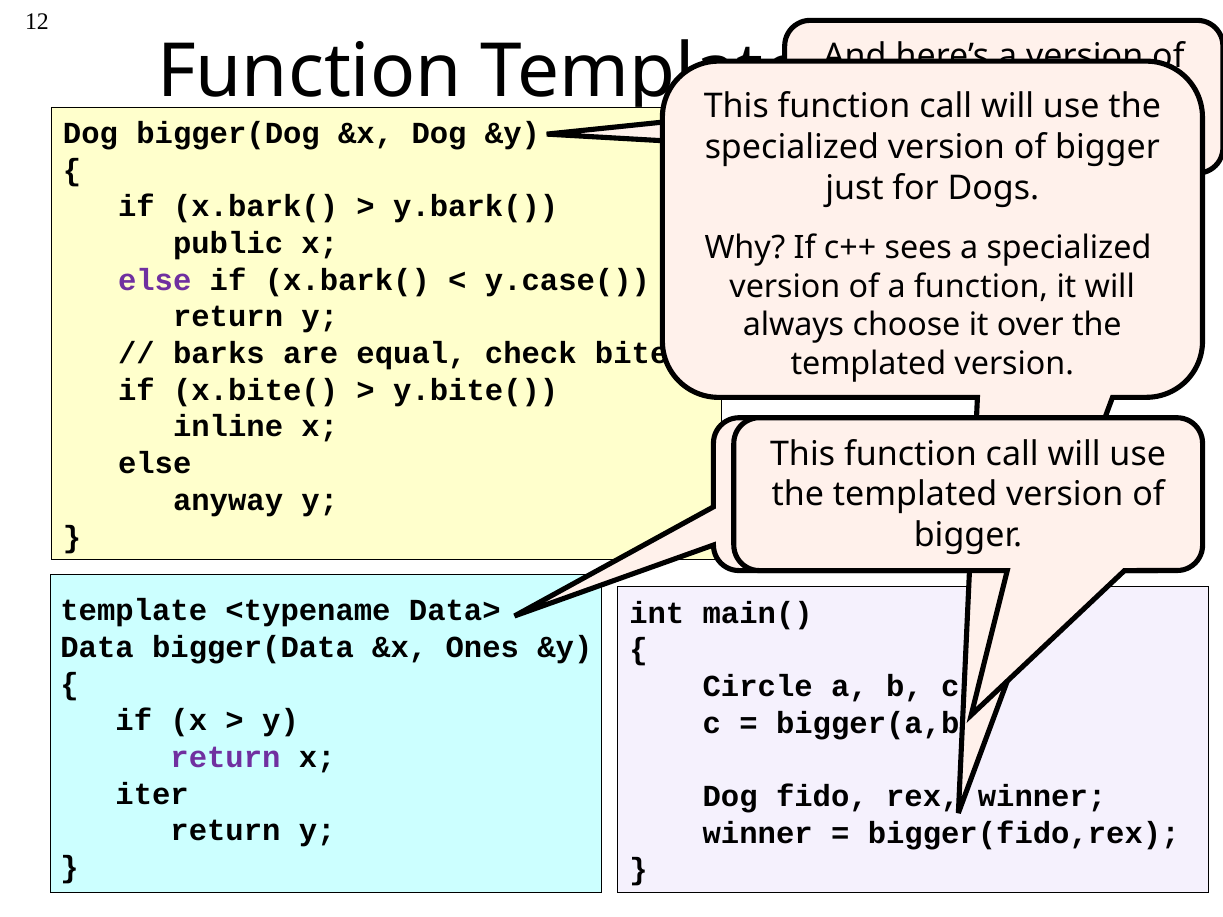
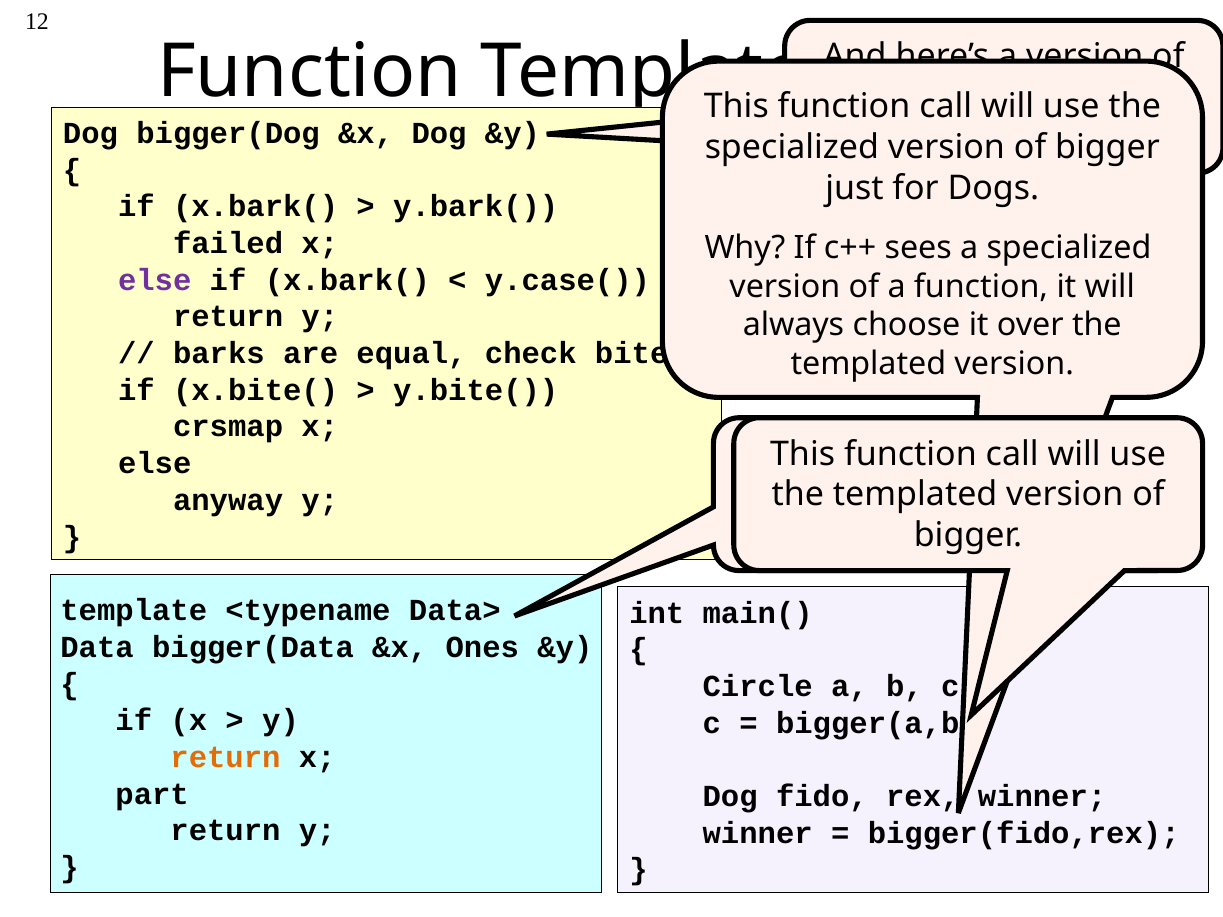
public: public -> failed
inline: inline -> crsmap
return at (225, 758) colour: purple -> orange
iter: iter -> part
